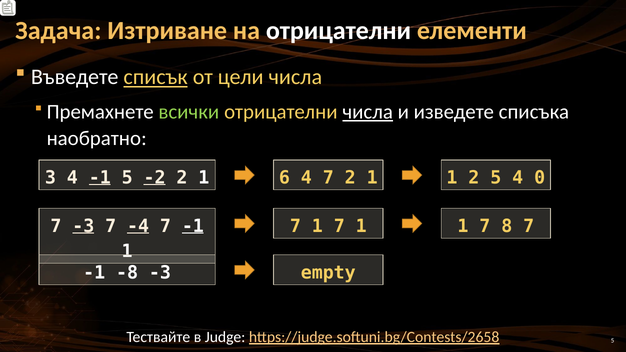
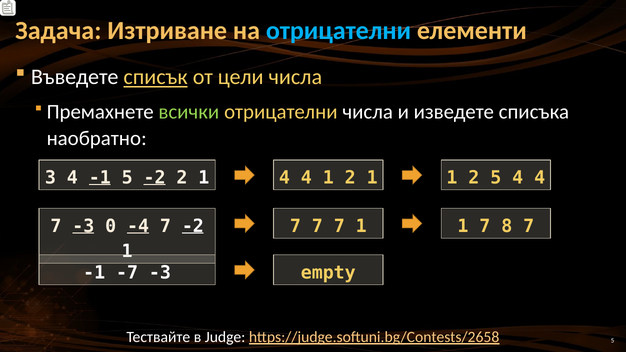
отрицателни at (338, 30) colour: white -> light blue
числа at (368, 112) underline: present -> none
1 6: 6 -> 4
7 at (328, 178): 7 -> 1
5 4 0: 0 -> 4
-3 7: 7 -> 0
7 -1: -1 -> -2
1 at (317, 226): 1 -> 7
-8: -8 -> -7
